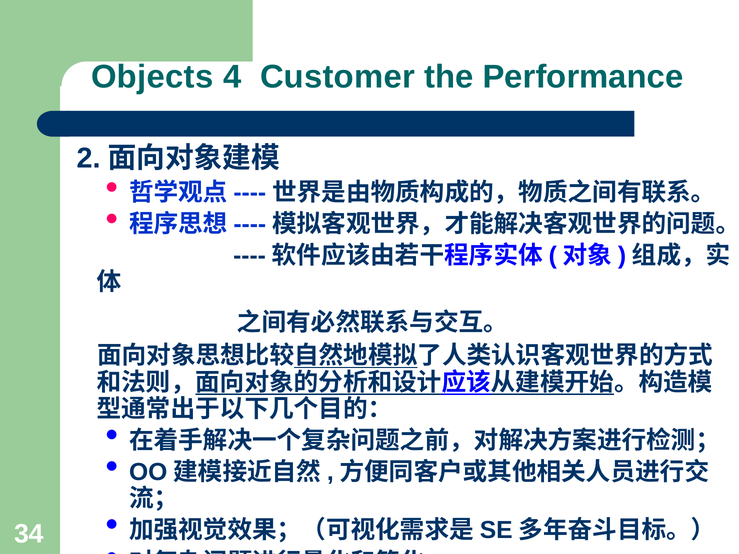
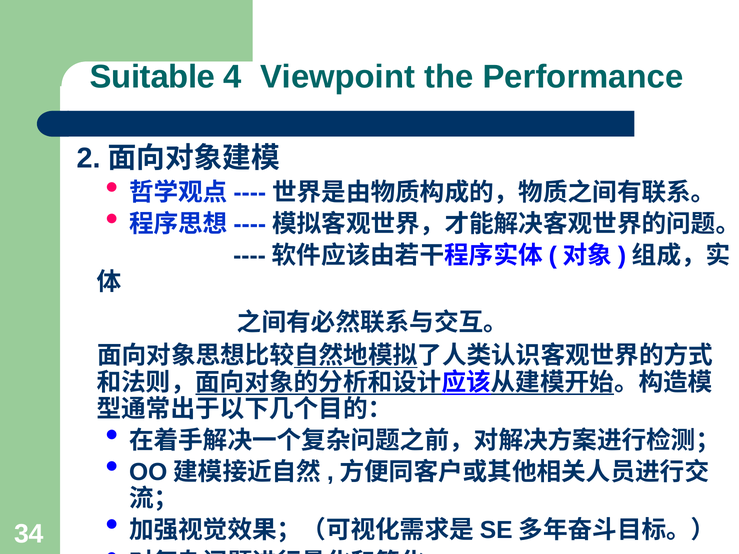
Objects: Objects -> Suitable
Customer: Customer -> Viewpoint
